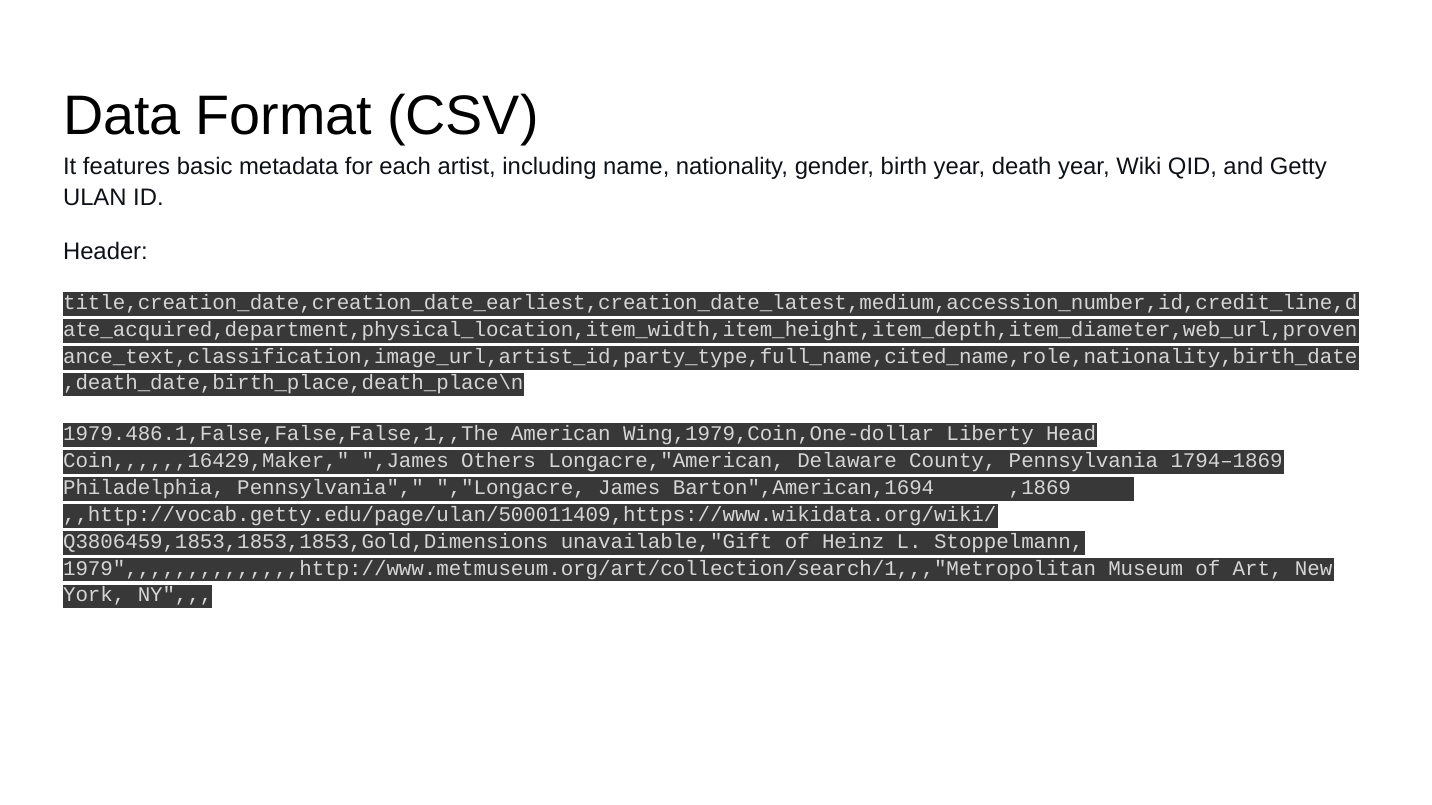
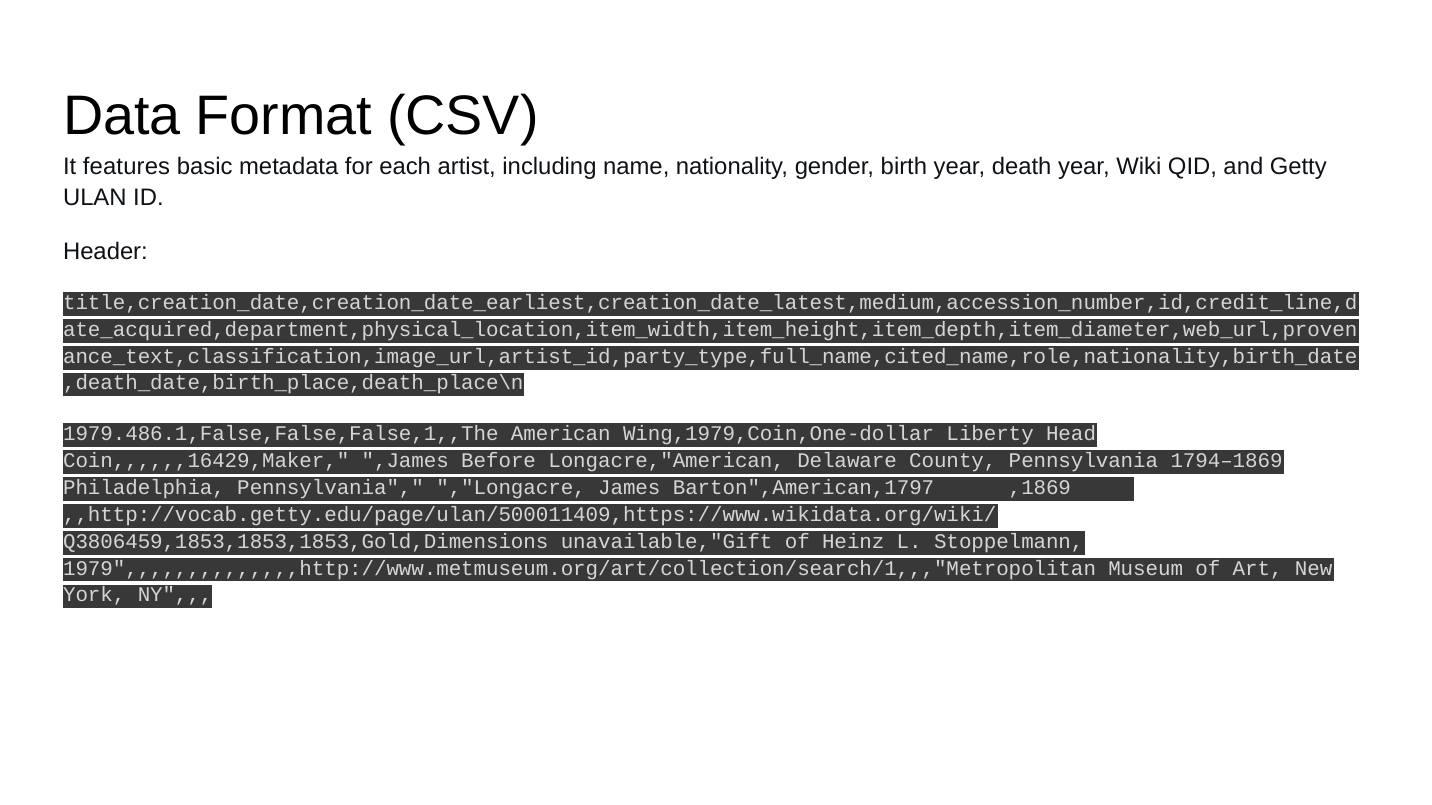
Others: Others -> Before
Barton",American,1694: Barton",American,1694 -> Barton",American,1797
